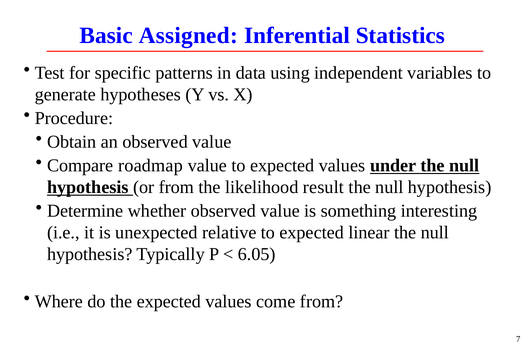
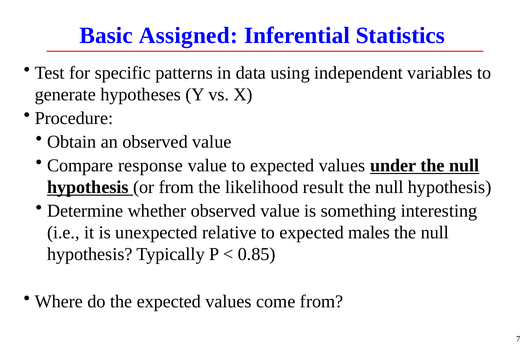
roadmap: roadmap -> response
linear: linear -> males
6.05: 6.05 -> 0.85
